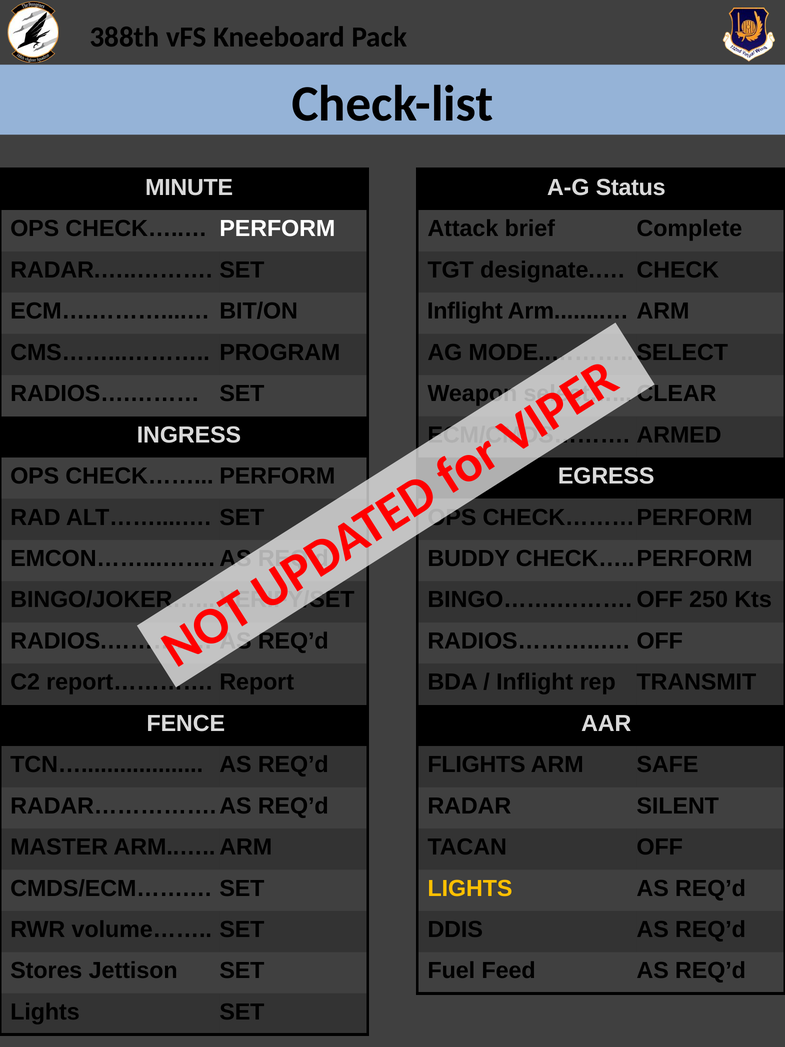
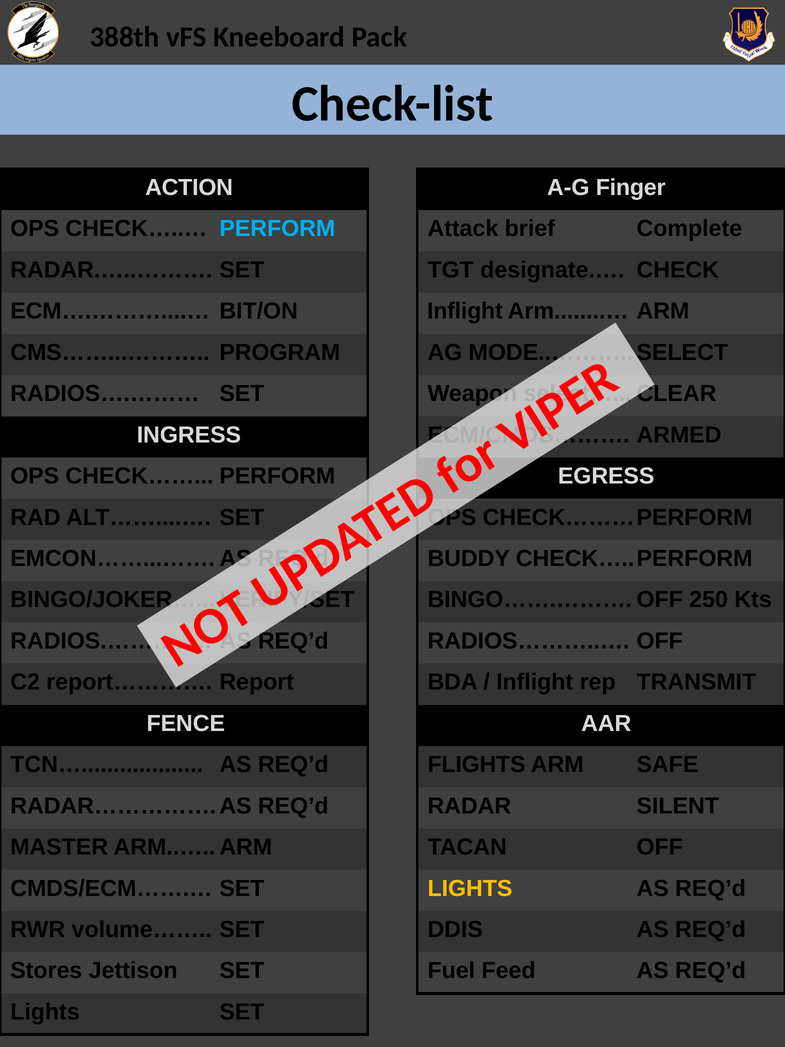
MINUTE: MINUTE -> ACTION
Status: Status -> Finger
PERFORM at (277, 229) colour: white -> light blue
